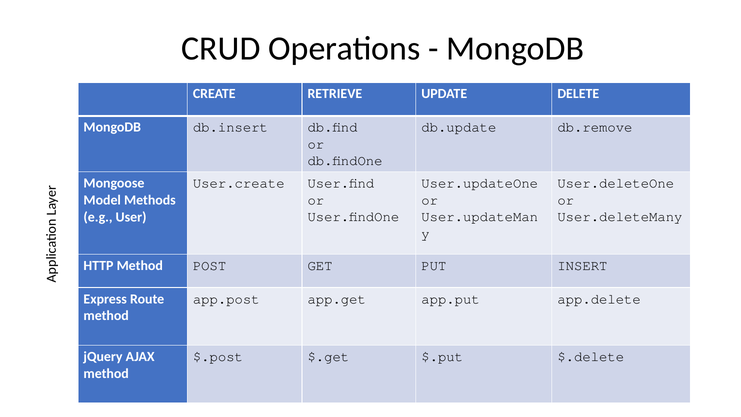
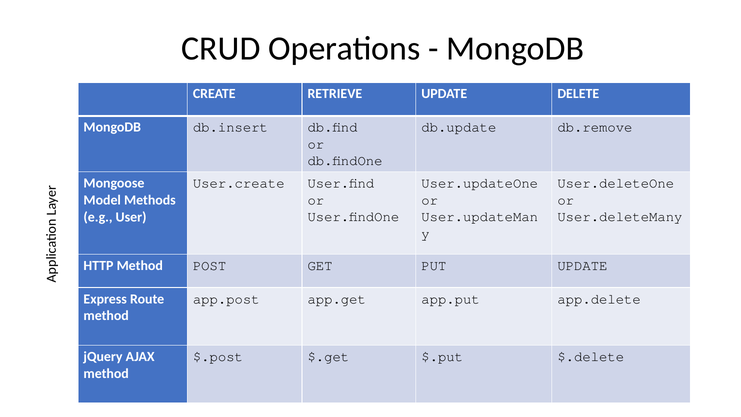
PUT INSERT: INSERT -> UPDATE
